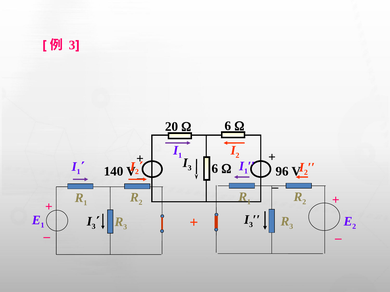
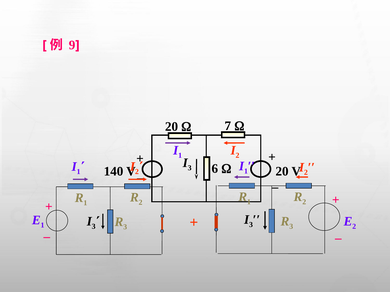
3 at (72, 45): 3 -> 9
6 at (228, 126): 6 -> 7
96 at (282, 172): 96 -> 20
